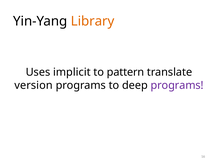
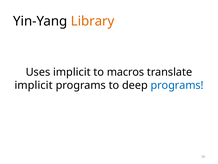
pattern: pattern -> macros
version at (34, 85): version -> implicit
programs at (177, 85) colour: purple -> blue
